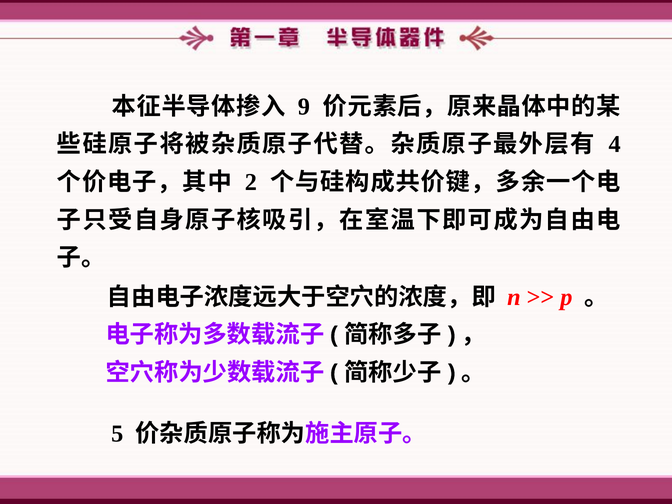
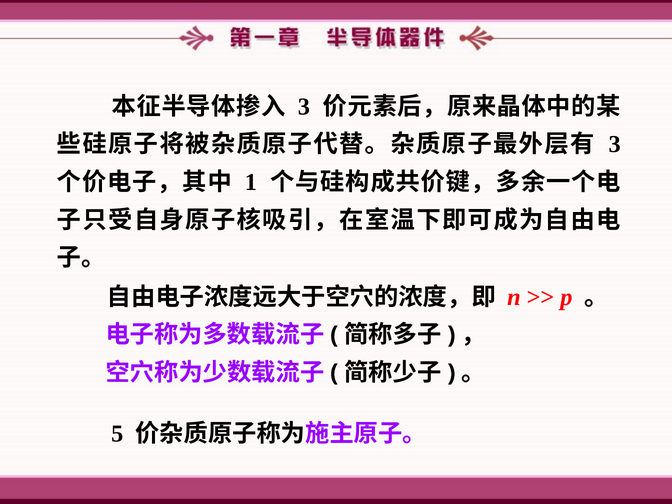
9 at (304, 107): 9 -> 3
4 at (615, 144): 4 -> 3
2: 2 -> 1
